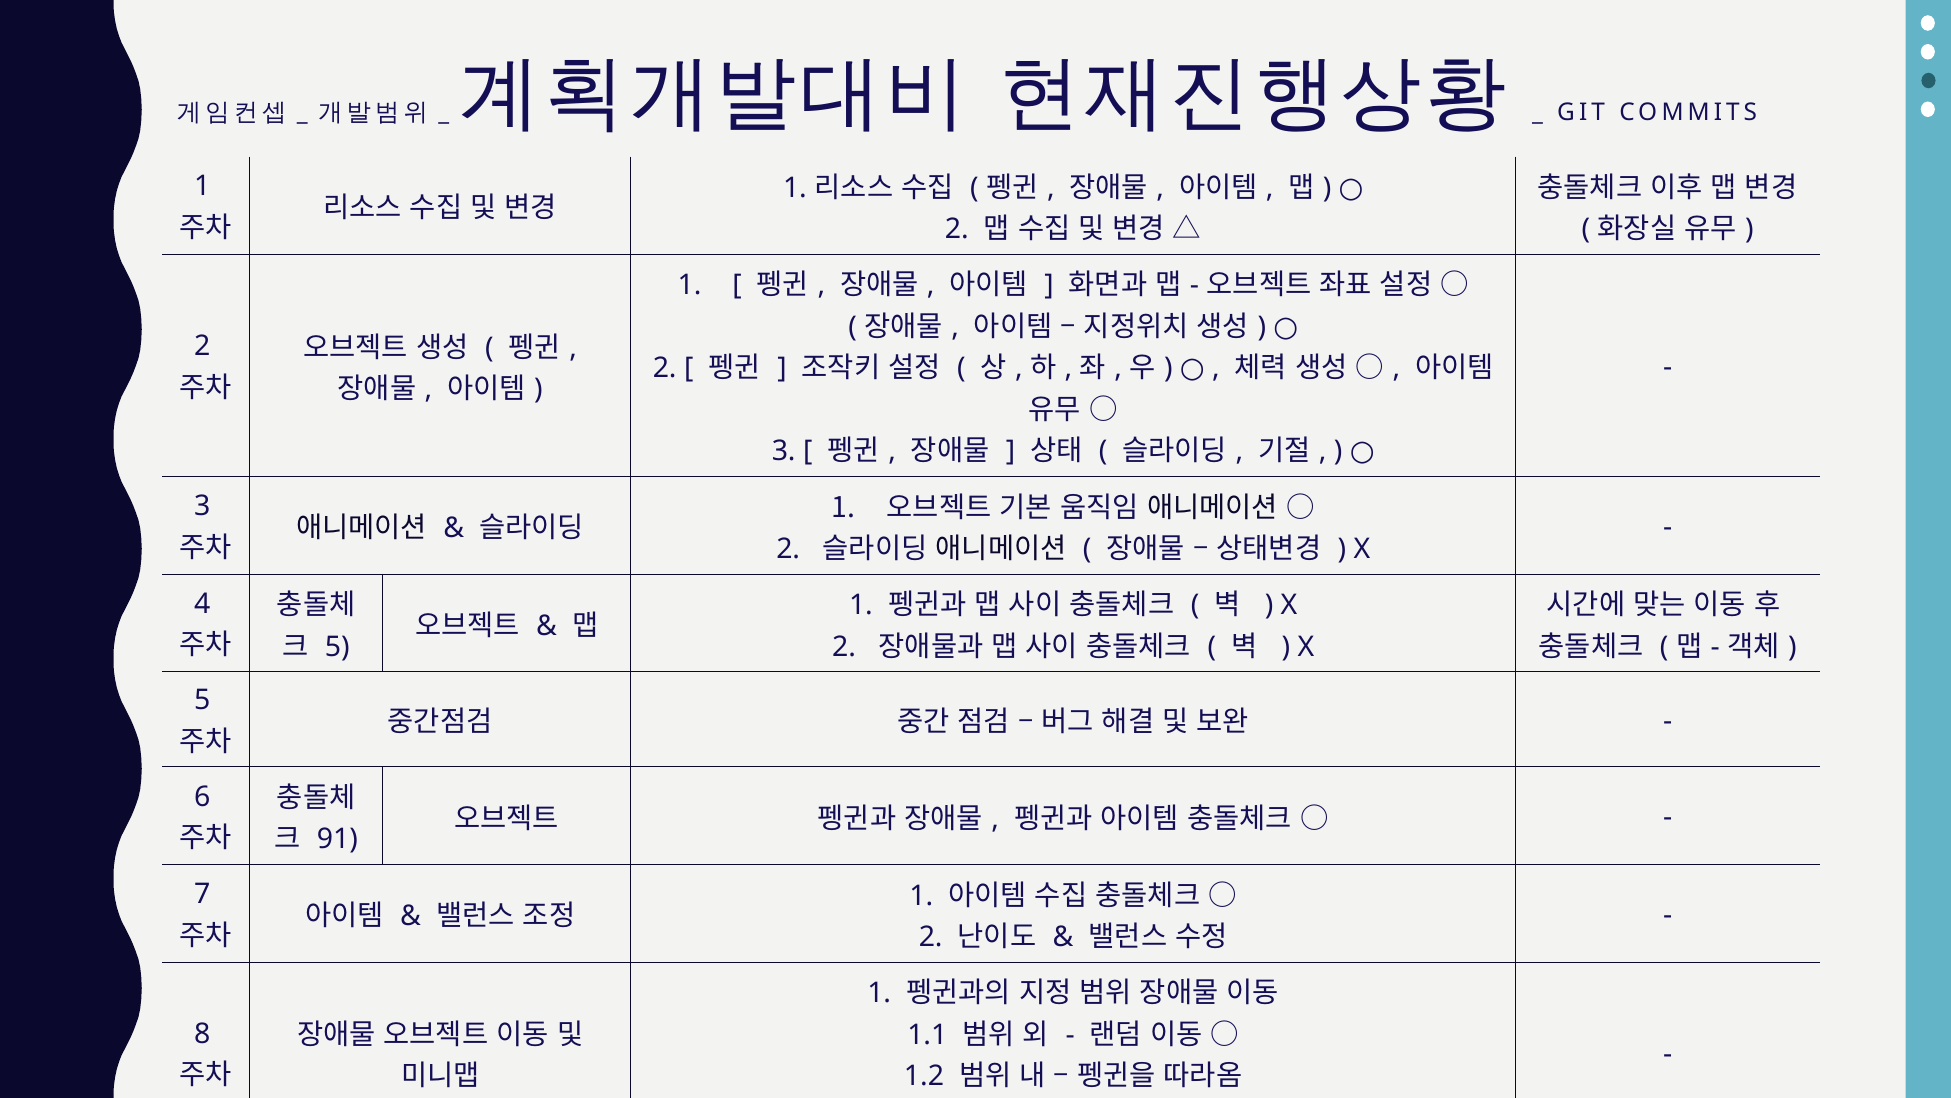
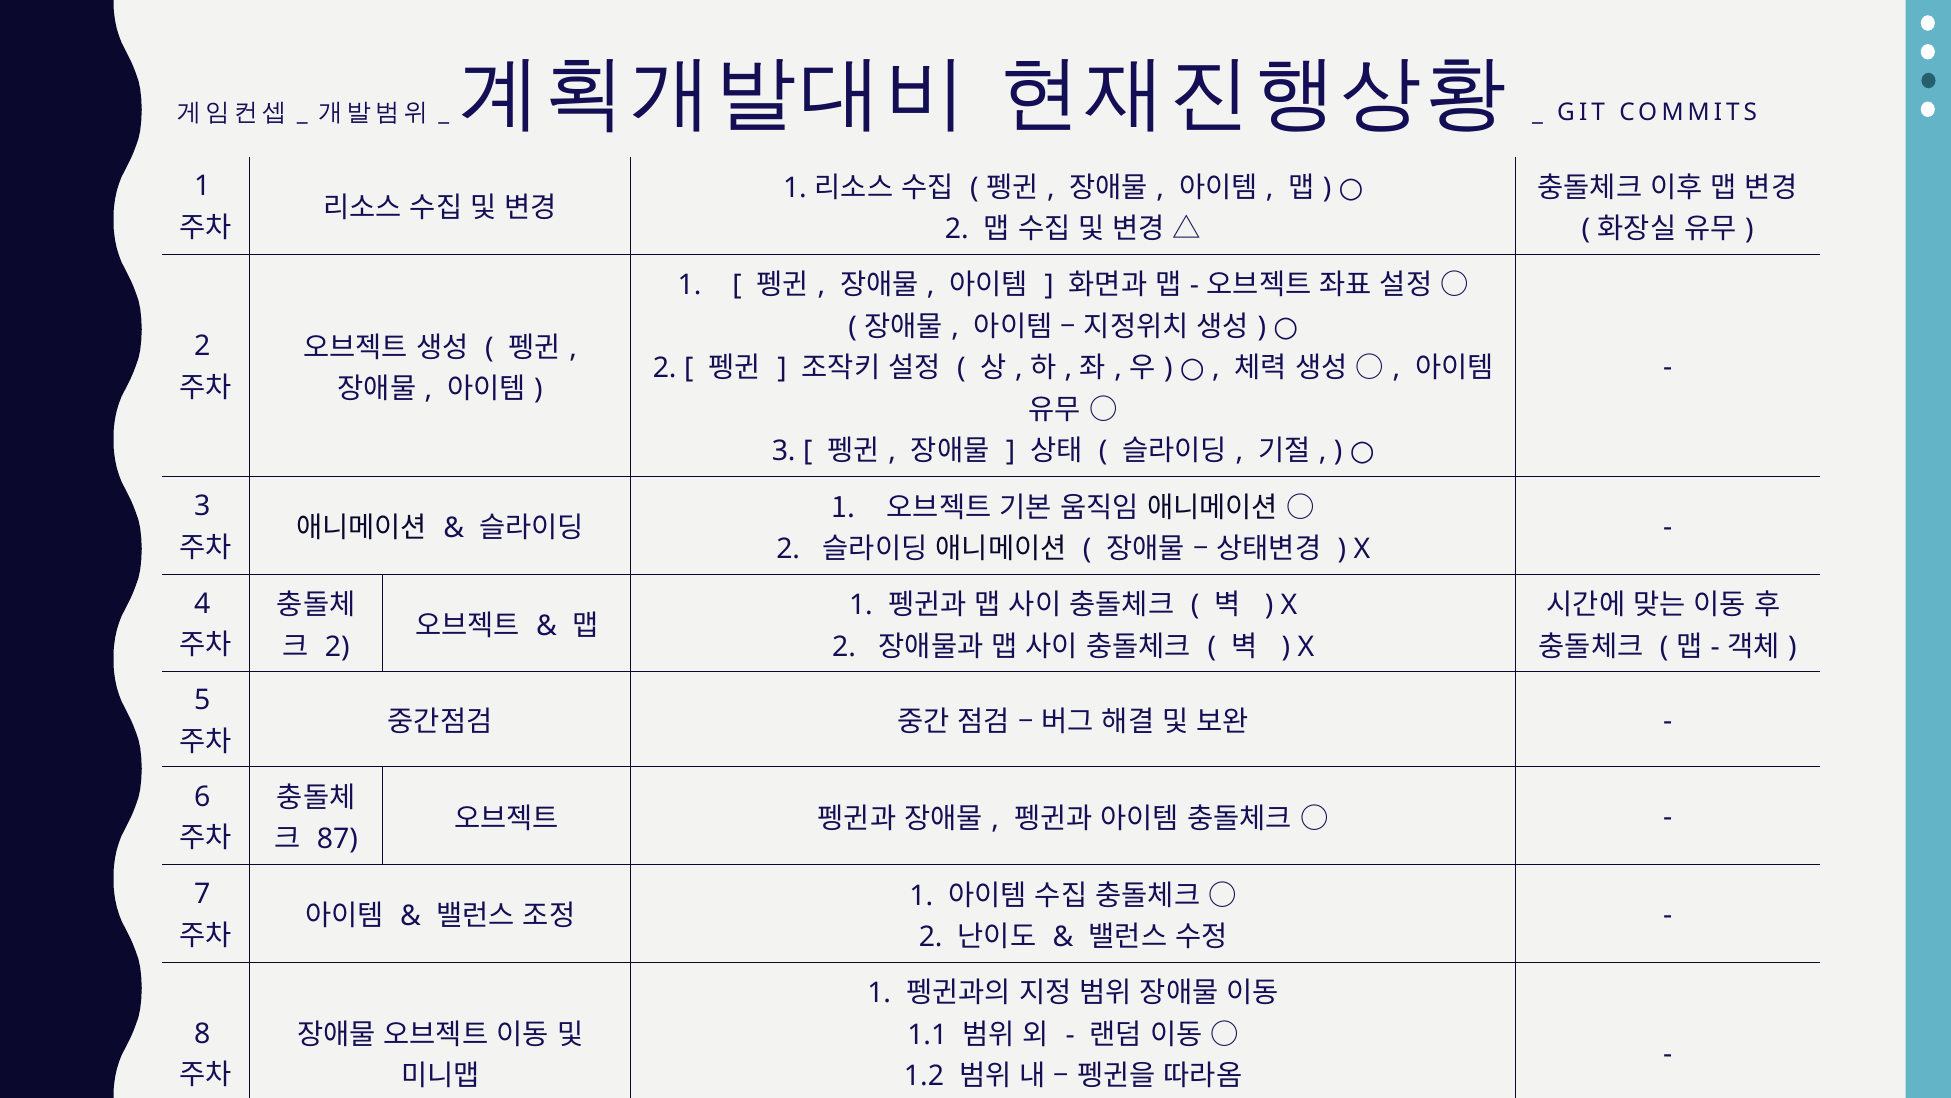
5 at (337, 647): 5 -> 2
91: 91 -> 87
